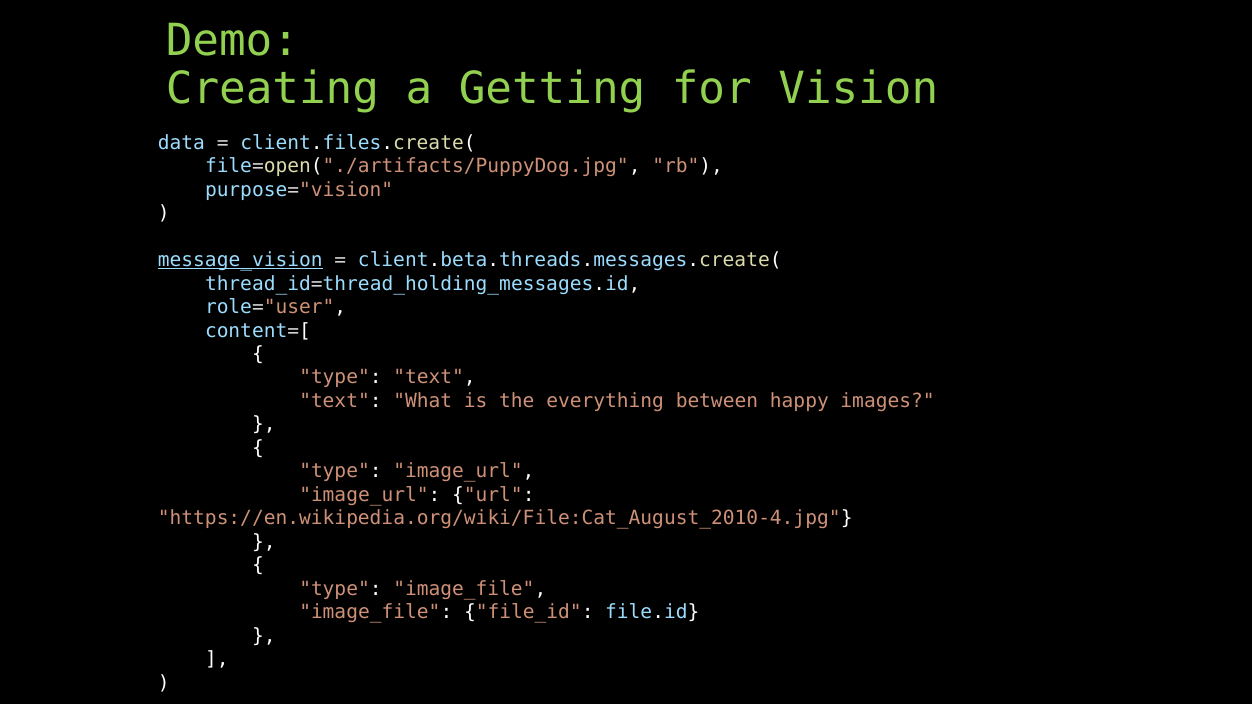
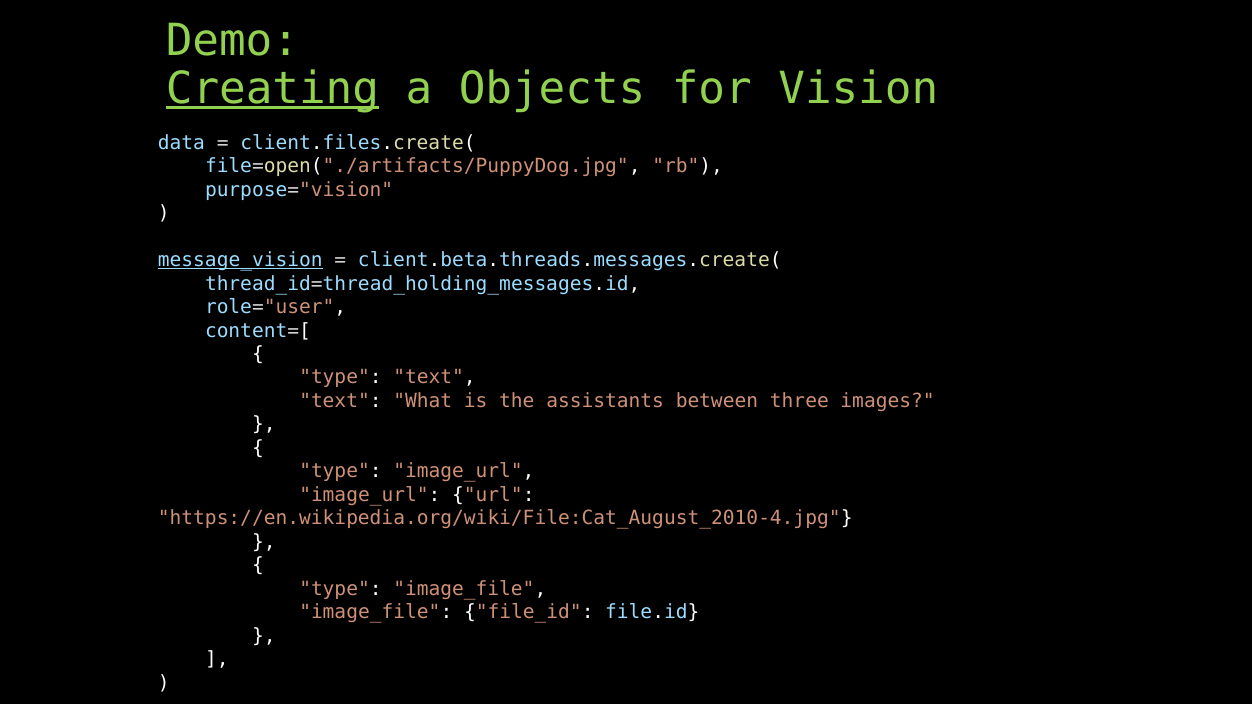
Creating underline: none -> present
Getting: Getting -> Objects
everything: everything -> assistants
happy: happy -> three
